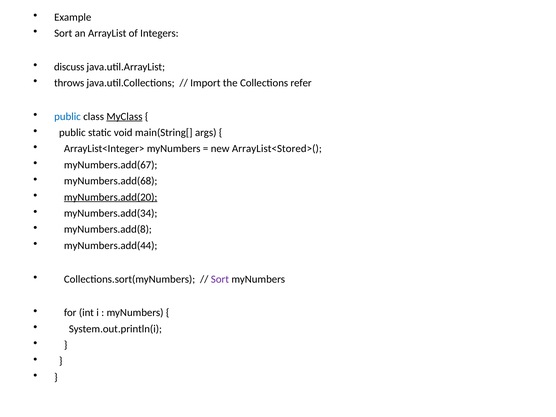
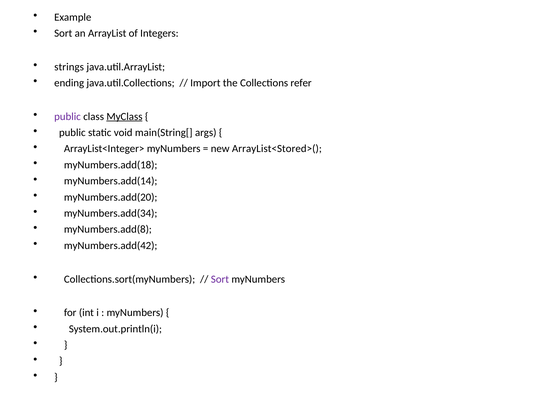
discuss: discuss -> strings
throws: throws -> ending
public at (68, 116) colour: blue -> purple
myNumbers.add(67: myNumbers.add(67 -> myNumbers.add(18
myNumbers.add(68: myNumbers.add(68 -> myNumbers.add(14
myNumbers.add(20 underline: present -> none
myNumbers.add(44: myNumbers.add(44 -> myNumbers.add(42
